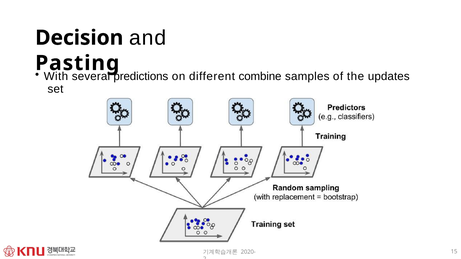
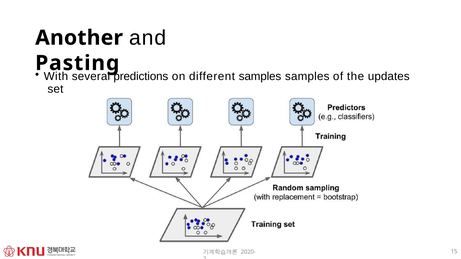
Decision: Decision -> Another
different combine: combine -> samples
